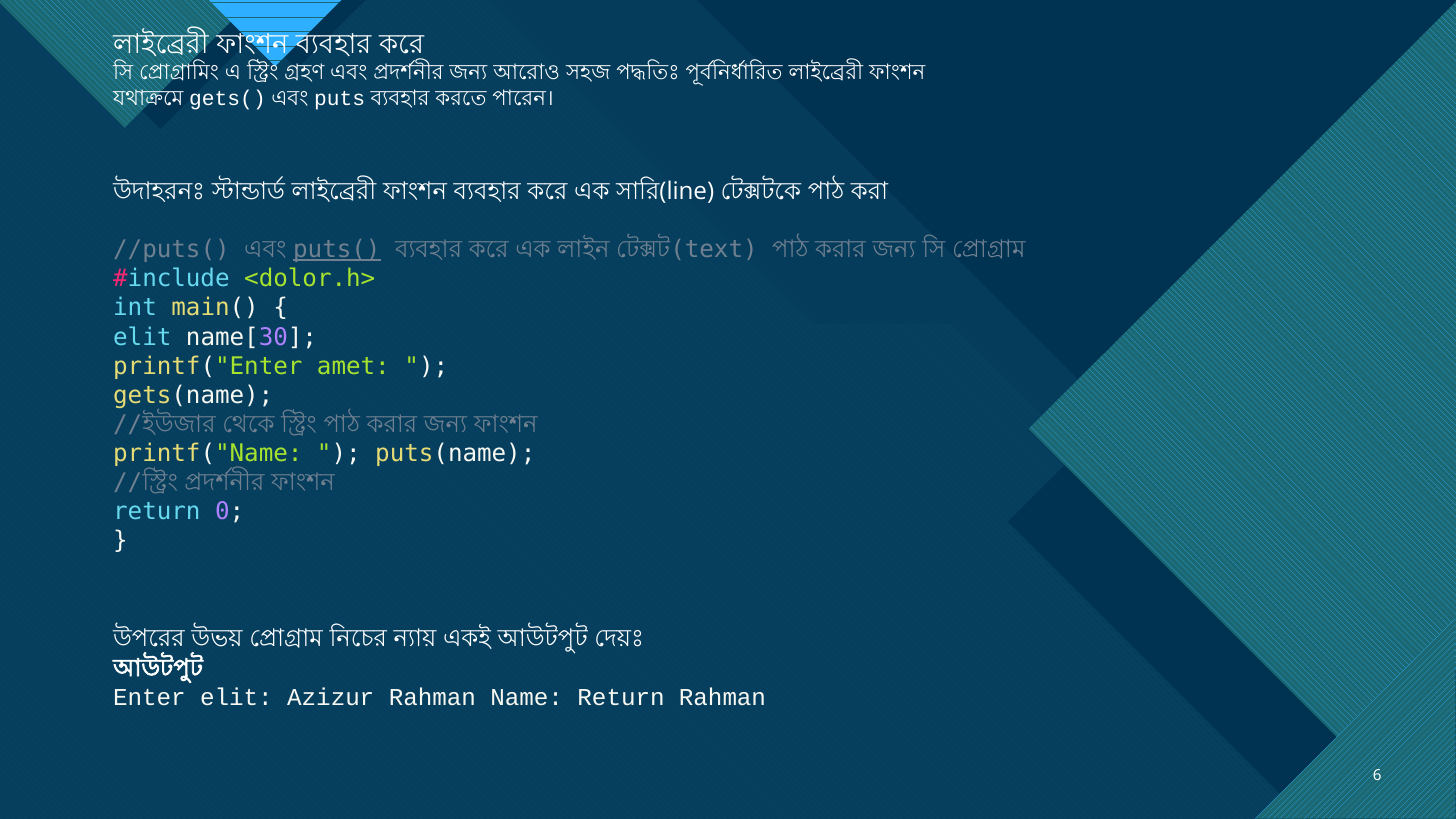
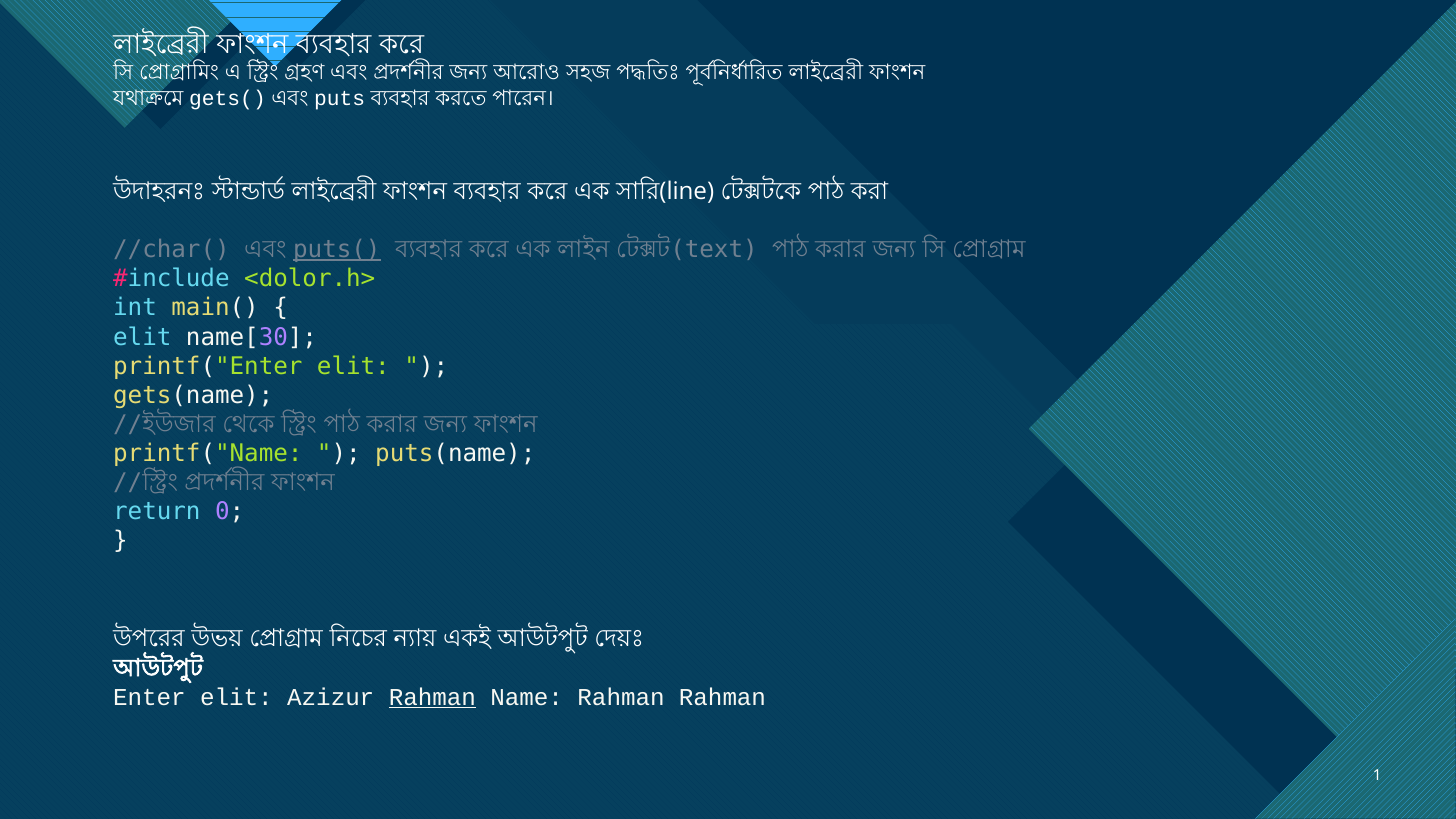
//puts(: //puts( -> //char(
printf("Enter amet: amet -> elit
Rahman at (432, 697) underline: none -> present
Name Return: Return -> Rahman
6: 6 -> 1
